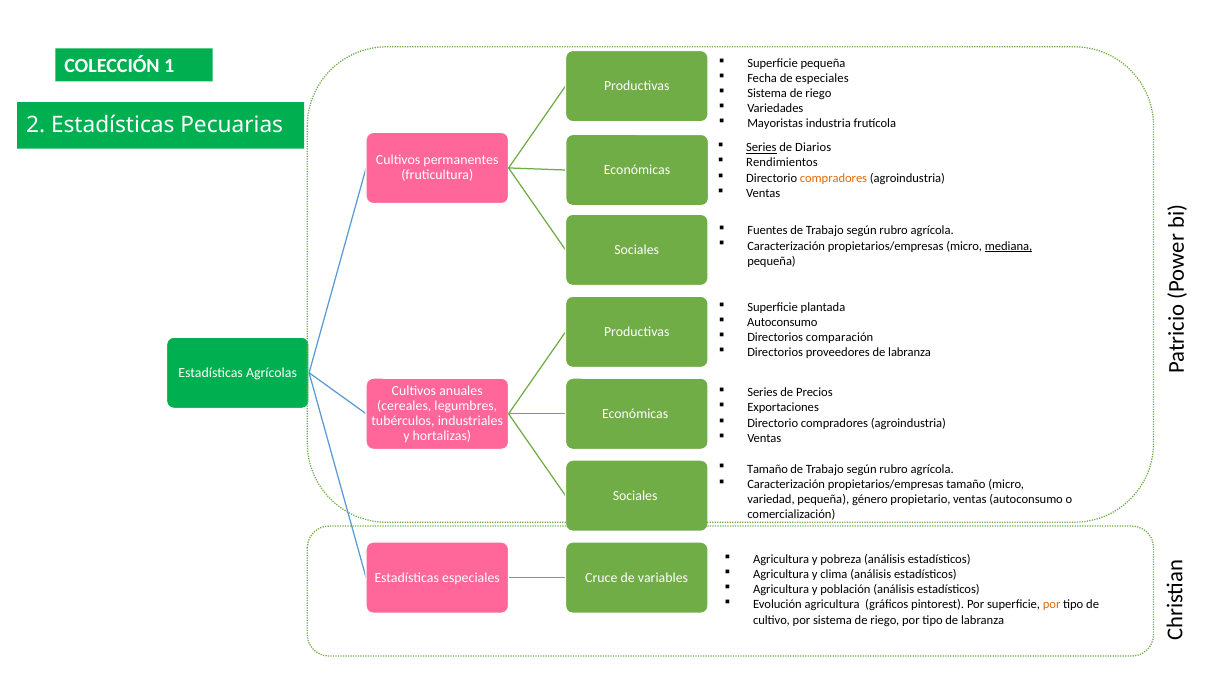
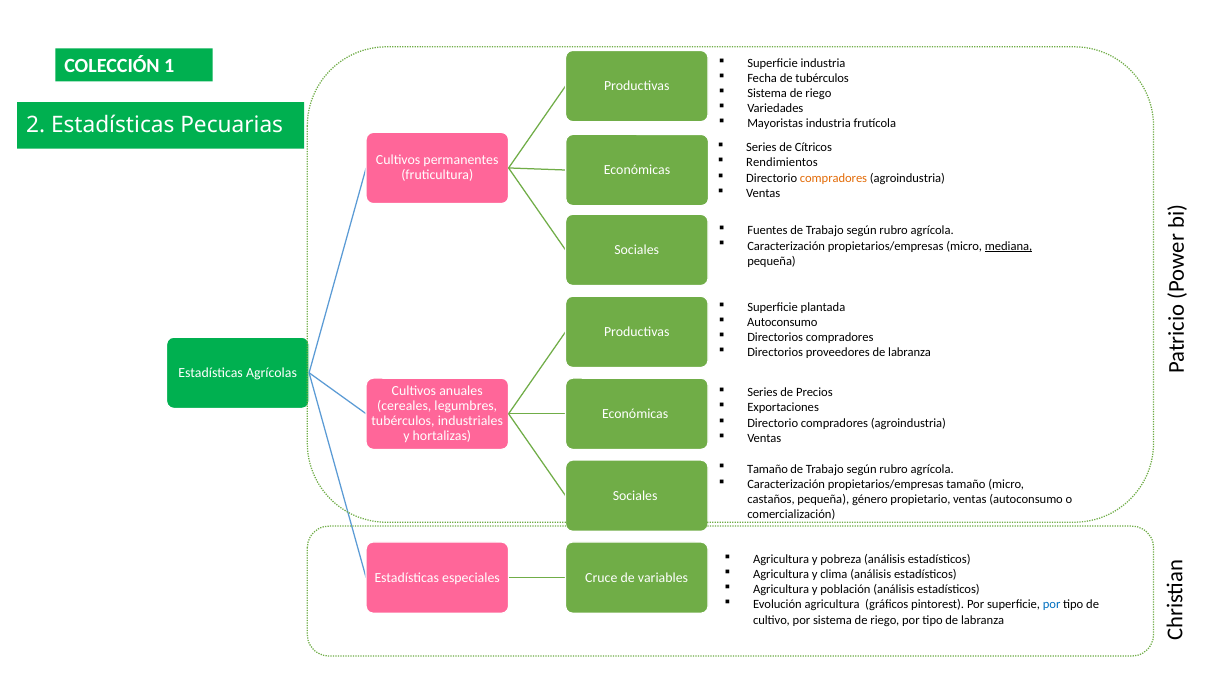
Superficie pequeña: pequeña -> industria
de especiales: especiales -> tubérculos
Series at (761, 148) underline: present -> none
Diarios: Diarios -> Cítricos
Directorios comparación: comparación -> compradores
variedad: variedad -> castaños
por at (1052, 605) colour: orange -> blue
